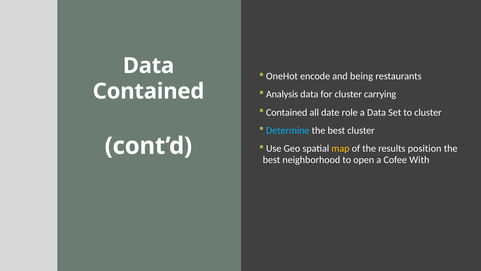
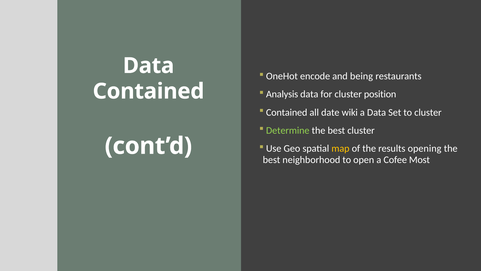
carrying: carrying -> position
role: role -> wiki
Determine colour: light blue -> light green
position: position -> opening
With: With -> Most
